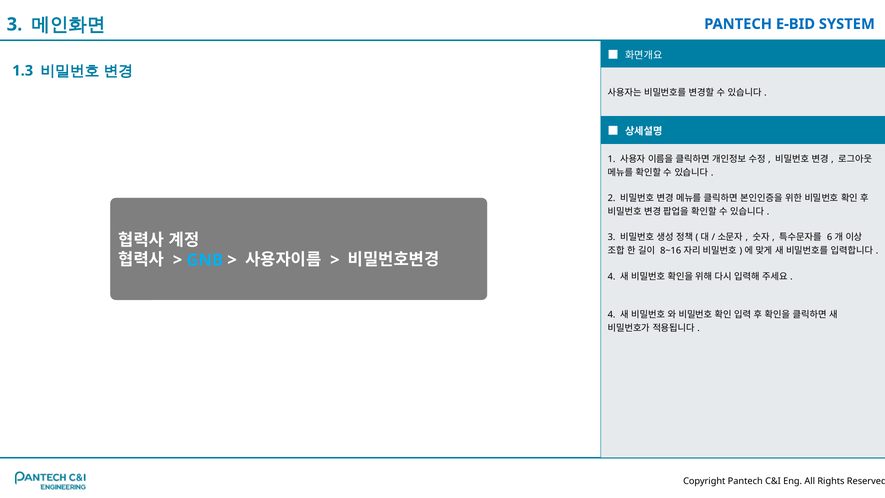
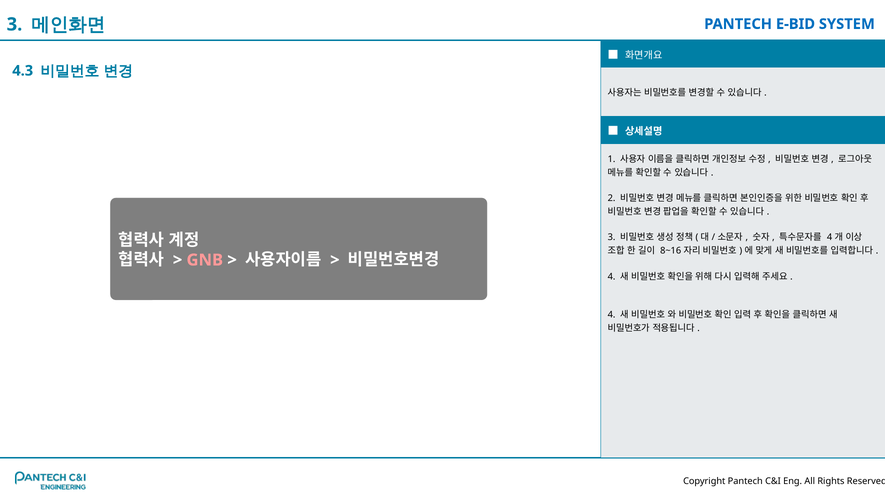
1.3: 1.3 -> 4.3
6 at (830, 237): 6 -> 4
GNB colour: light blue -> pink
